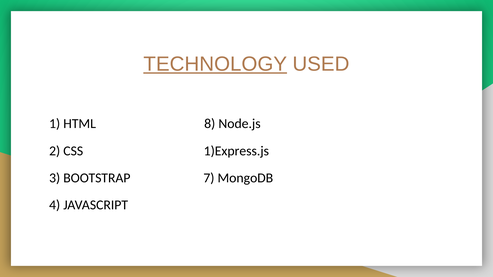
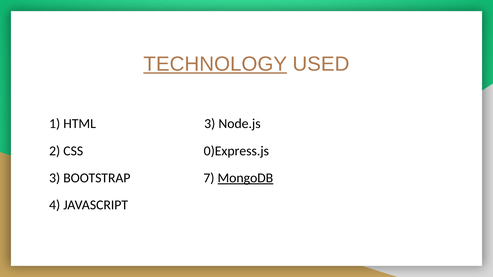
HTML 8: 8 -> 3
1)Express.js: 1)Express.js -> 0)Express.js
MongoDB underline: none -> present
